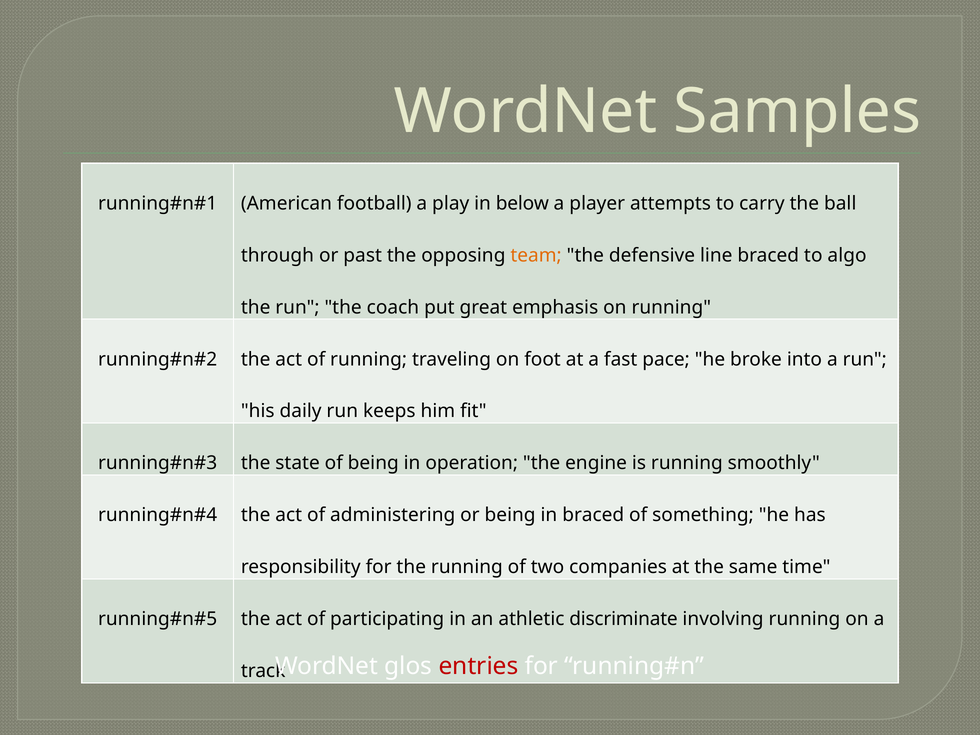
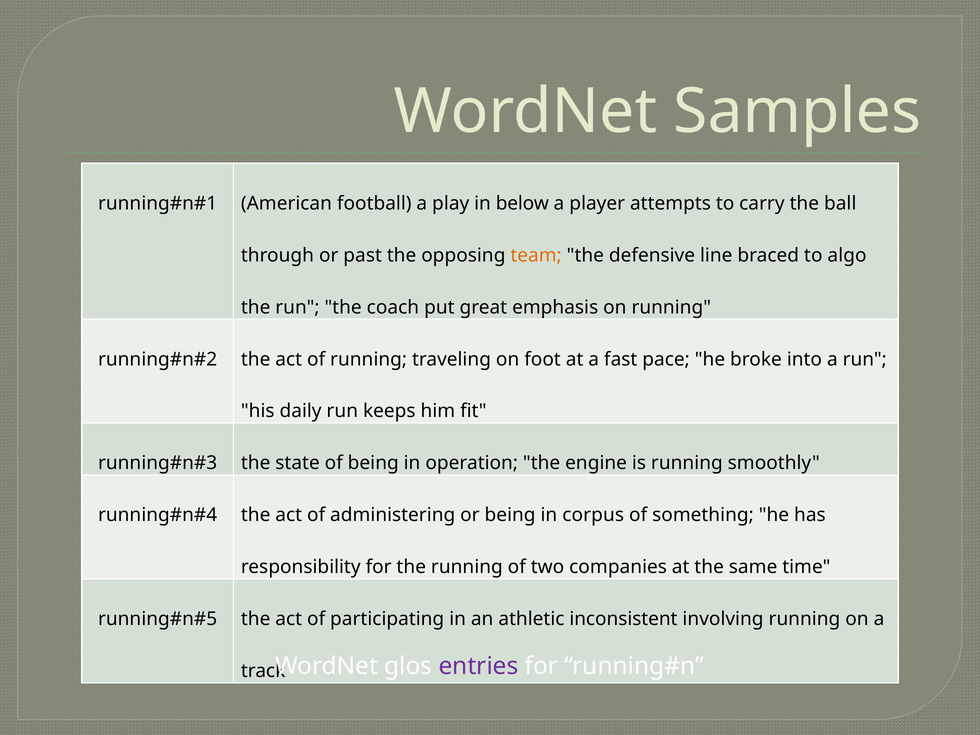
in braced: braced -> corpus
discriminate: discriminate -> inconsistent
entries colour: red -> purple
